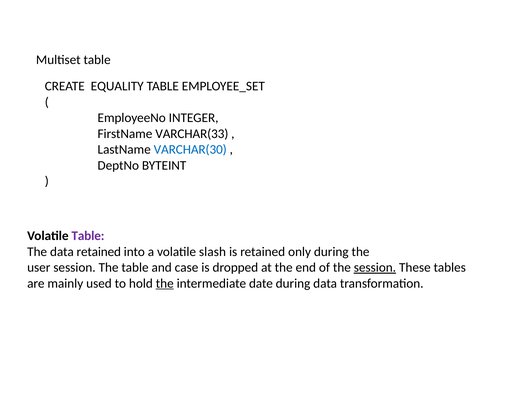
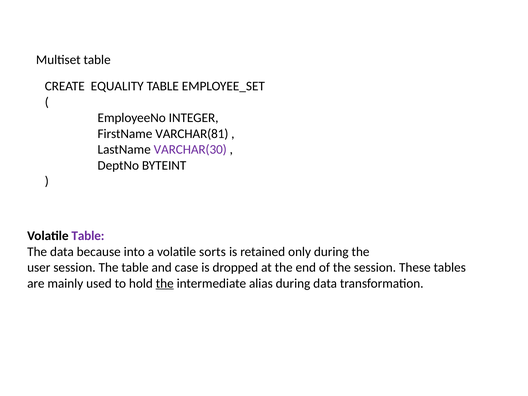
VARCHAR(33: VARCHAR(33 -> VARCHAR(81
VARCHAR(30 colour: blue -> purple
data retained: retained -> because
slash: slash -> sorts
session at (375, 268) underline: present -> none
date: date -> alias
